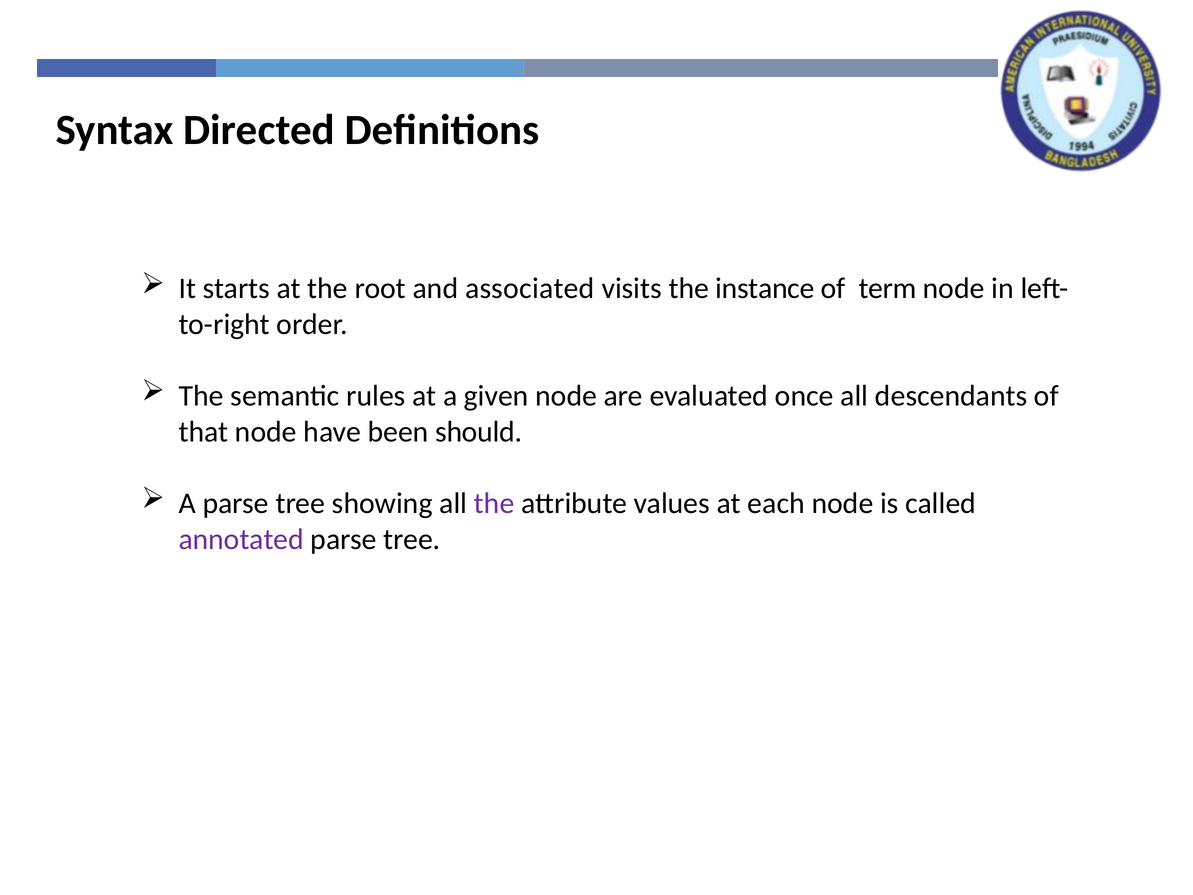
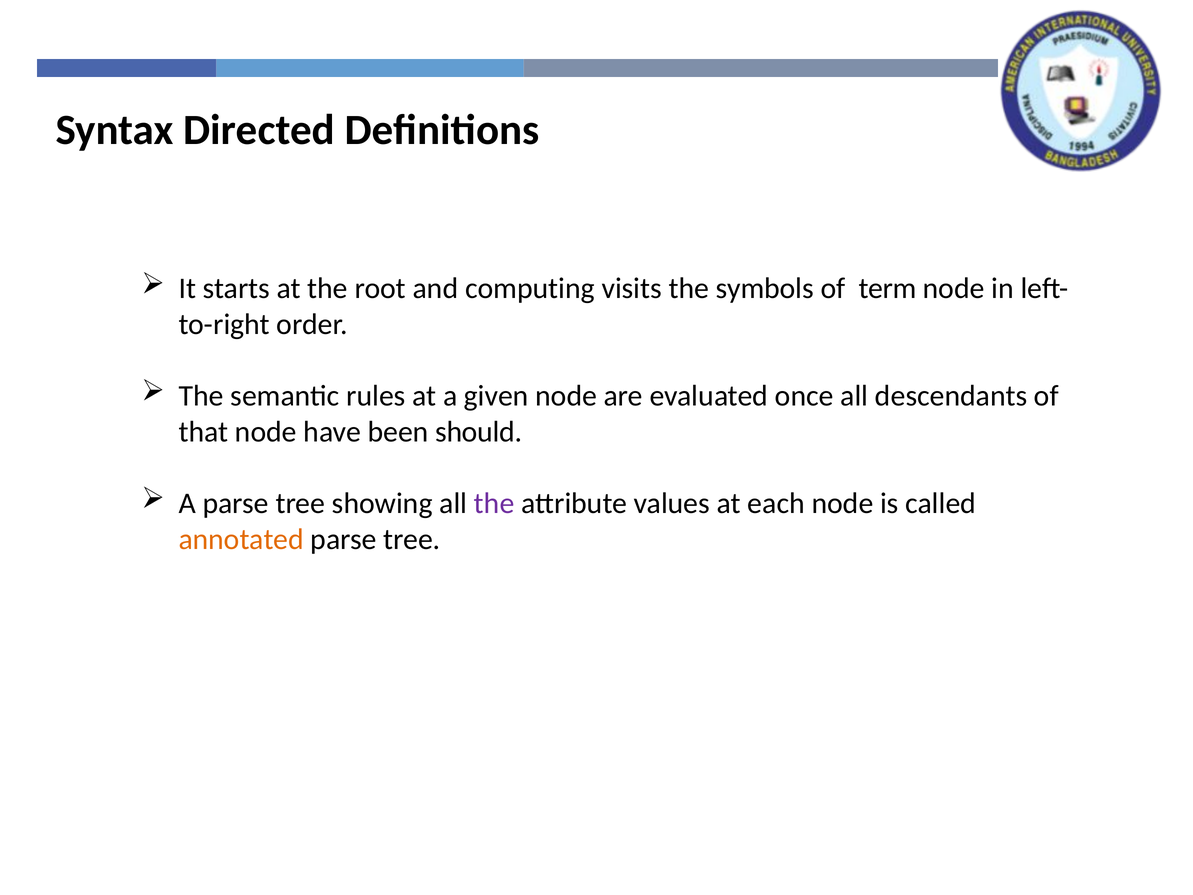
associated: associated -> computing
instance: instance -> symbols
annotated colour: purple -> orange
